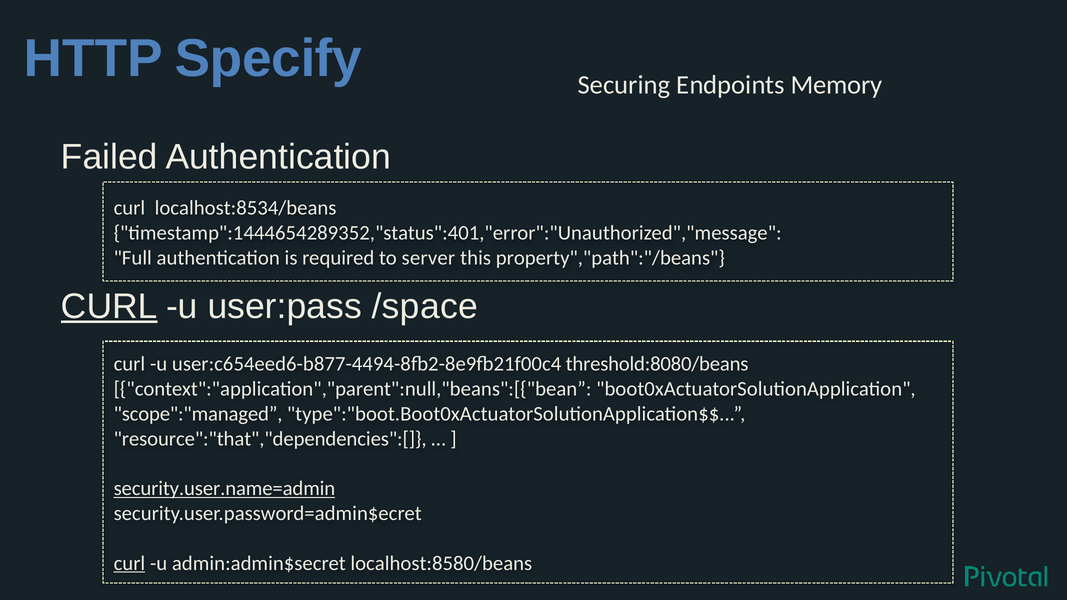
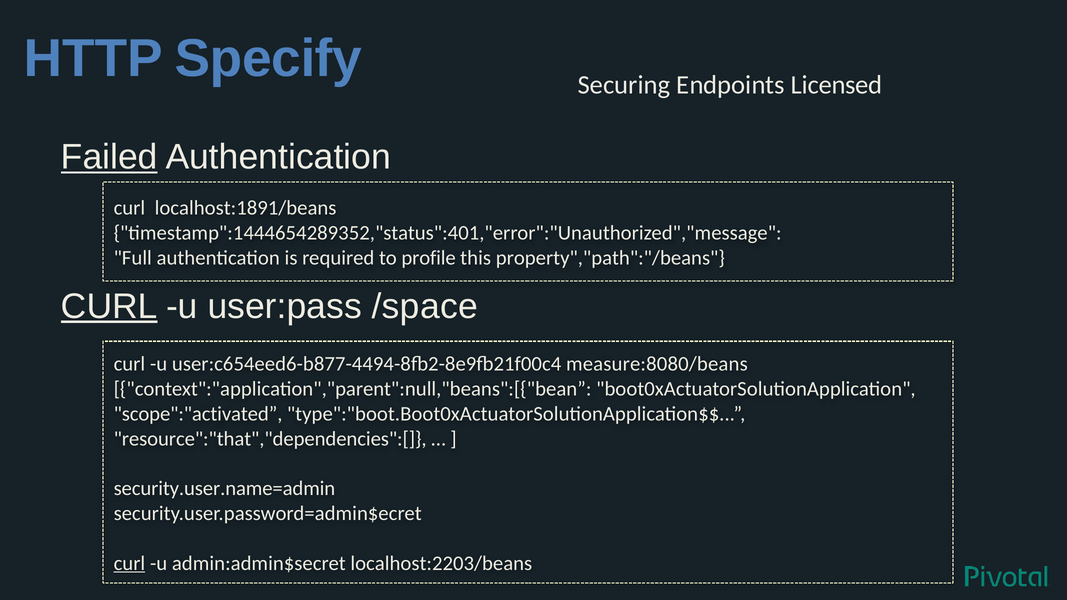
Memory: Memory -> Licensed
Failed underline: none -> present
localhost:8534/beans: localhost:8534/beans -> localhost:1891/beans
server: server -> profile
threshold:8080/beans: threshold:8080/beans -> measure:8080/beans
scope":"managed: scope":"managed -> scope":"activated
security.user.name=admin underline: present -> none
localhost:8580/beans: localhost:8580/beans -> localhost:2203/beans
